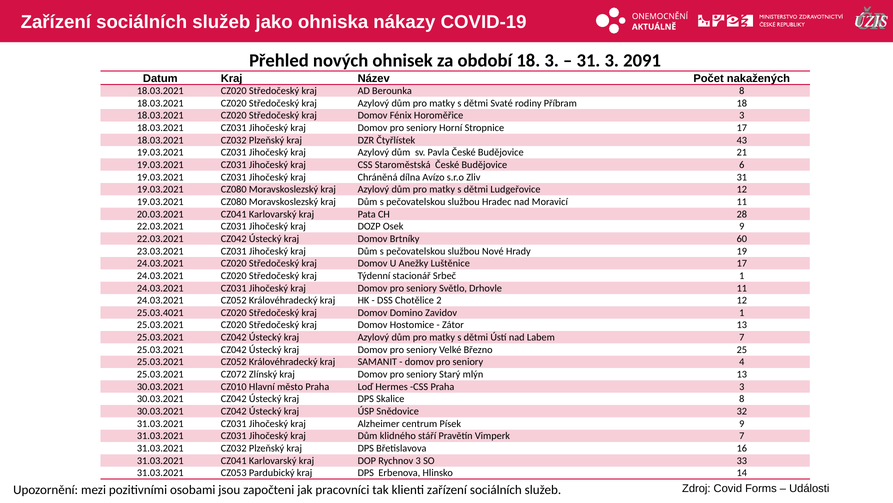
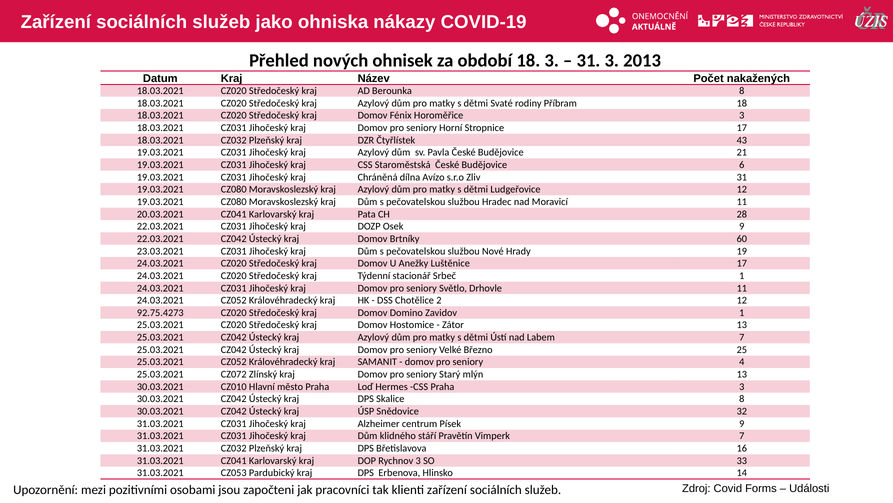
2091: 2091 -> 2013
25.03.4021: 25.03.4021 -> 92.75.4273
